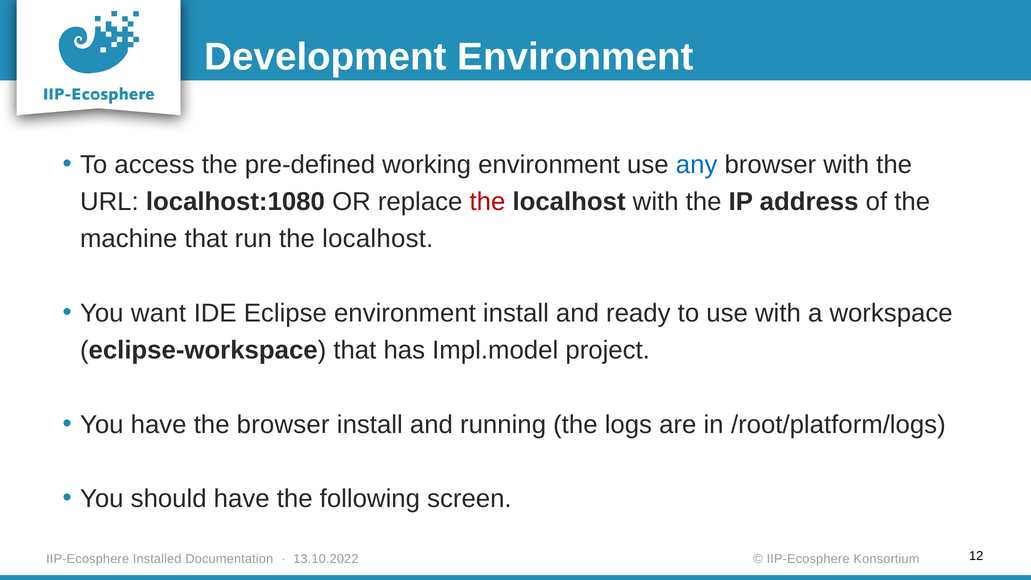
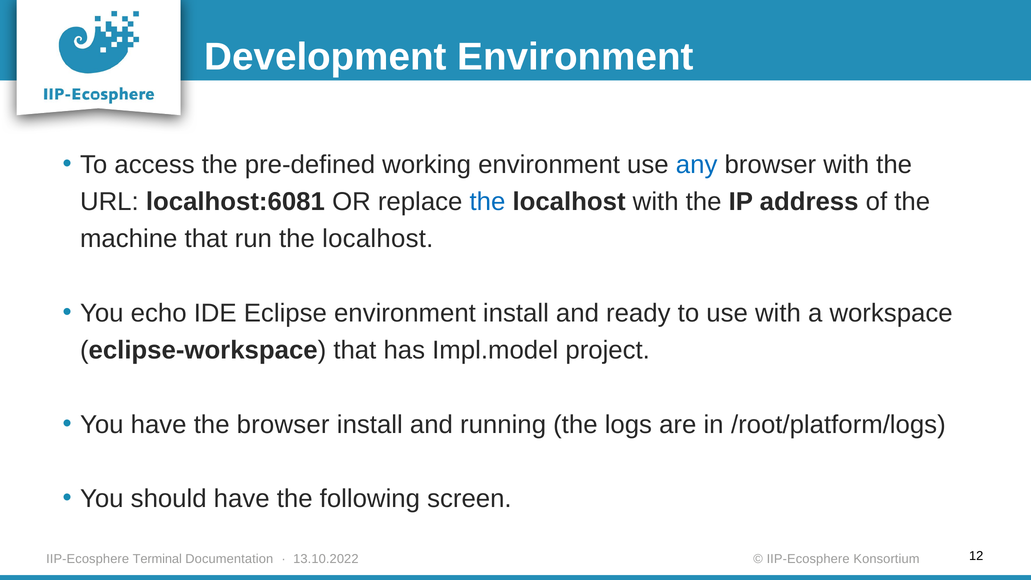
localhost:1080: localhost:1080 -> localhost:6081
the at (487, 202) colour: red -> blue
want: want -> echo
Installed: Installed -> Terminal
